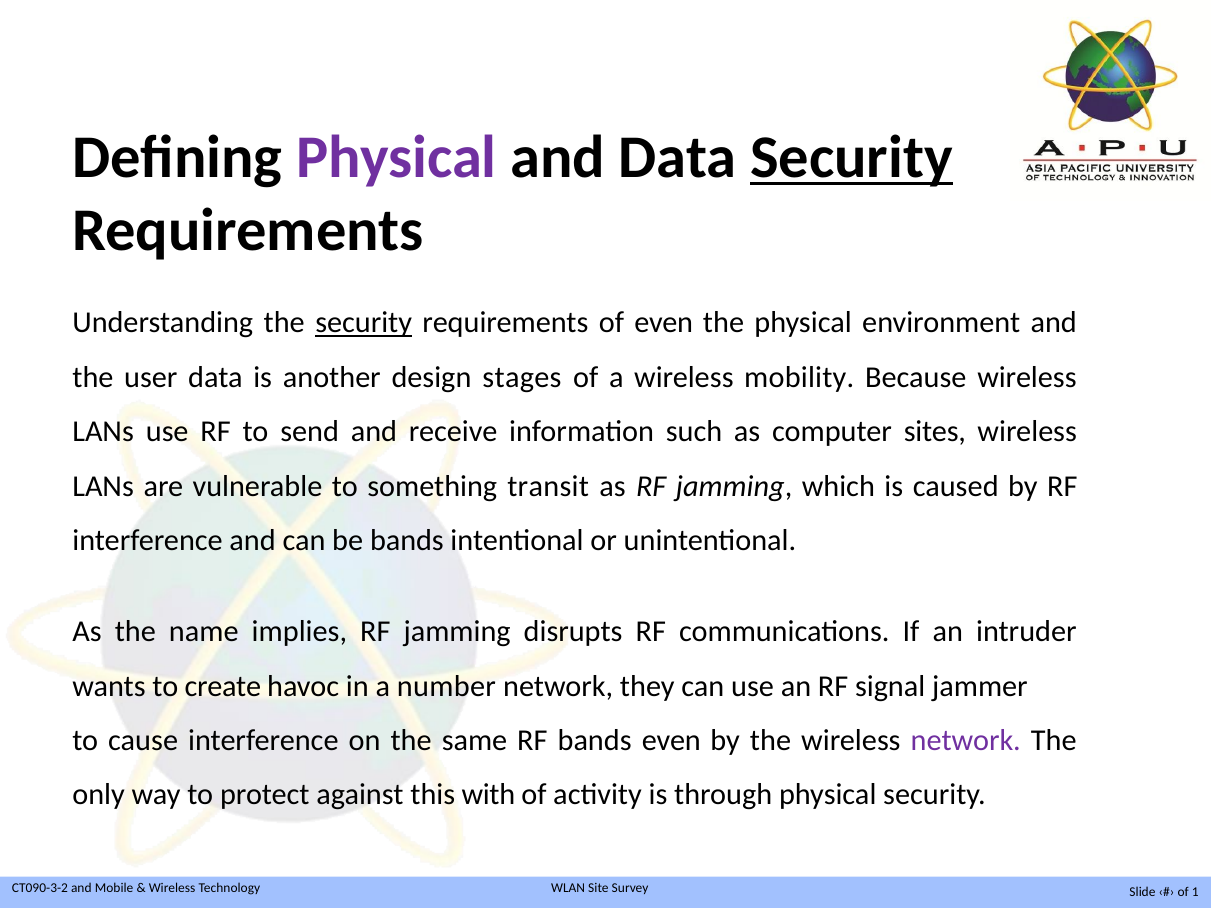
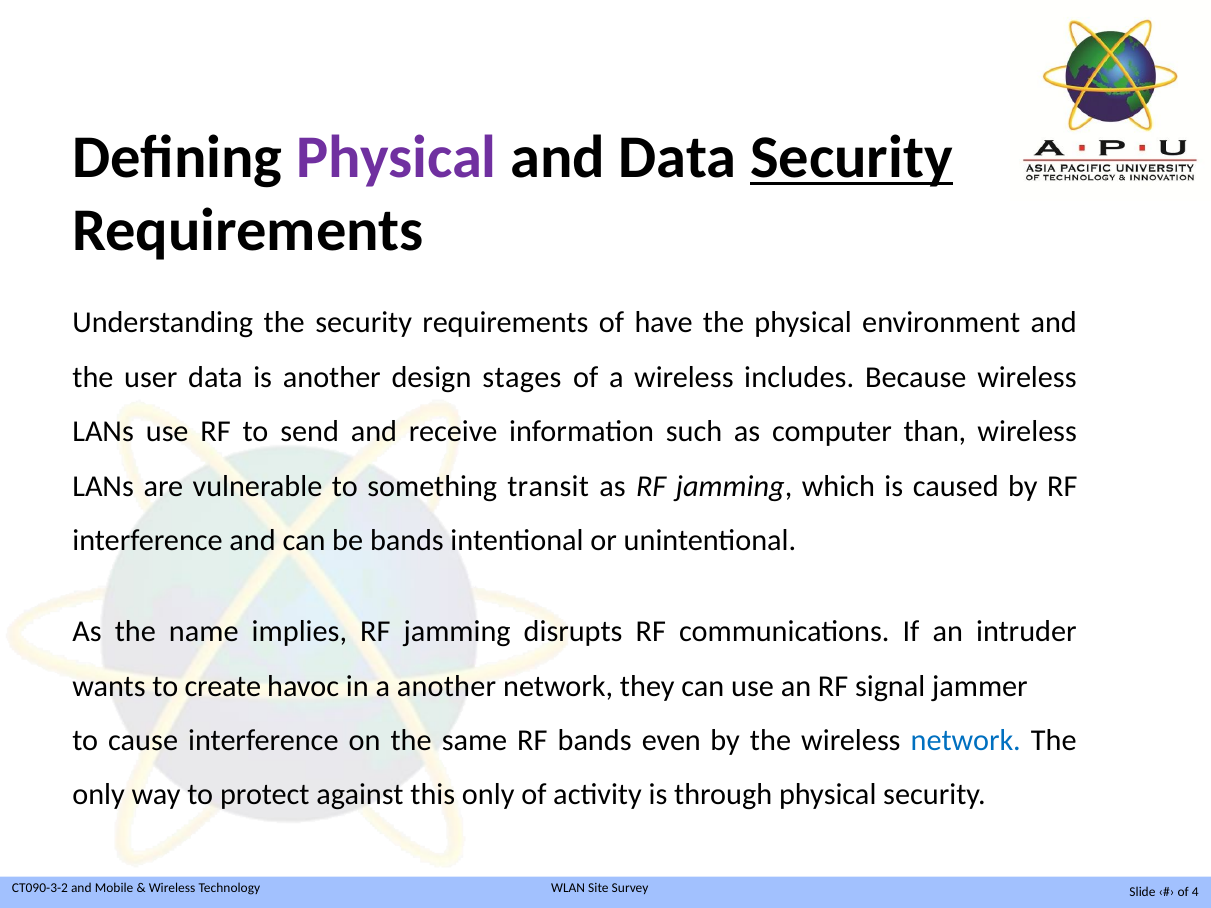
security at (364, 323) underline: present -> none
of even: even -> have
mobility: mobility -> includes
sites: sites -> than
a number: number -> another
network at (966, 741) colour: purple -> blue
this with: with -> only
1: 1 -> 4
